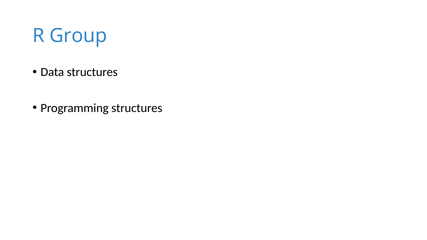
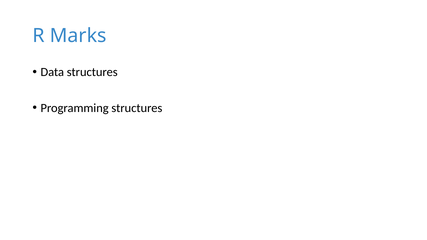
Group: Group -> Marks
